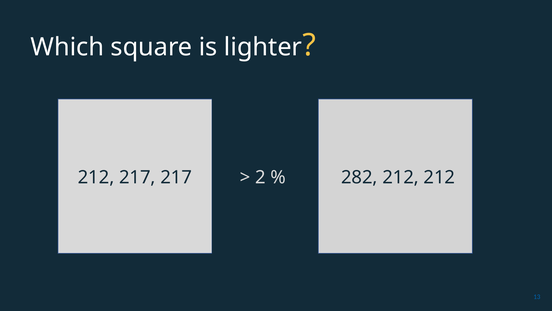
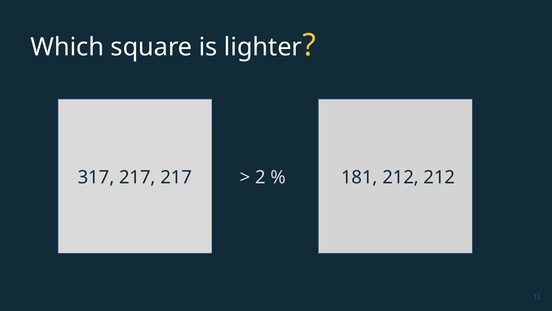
212 at (96, 177): 212 -> 317
282: 282 -> 181
